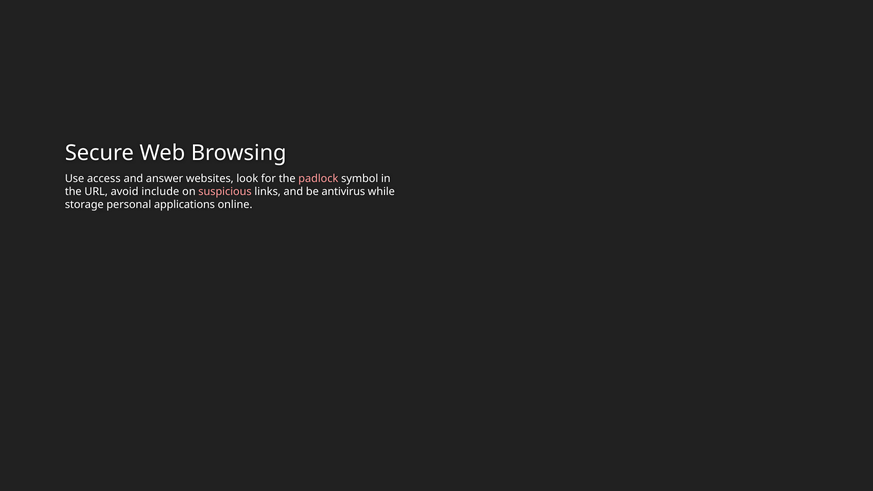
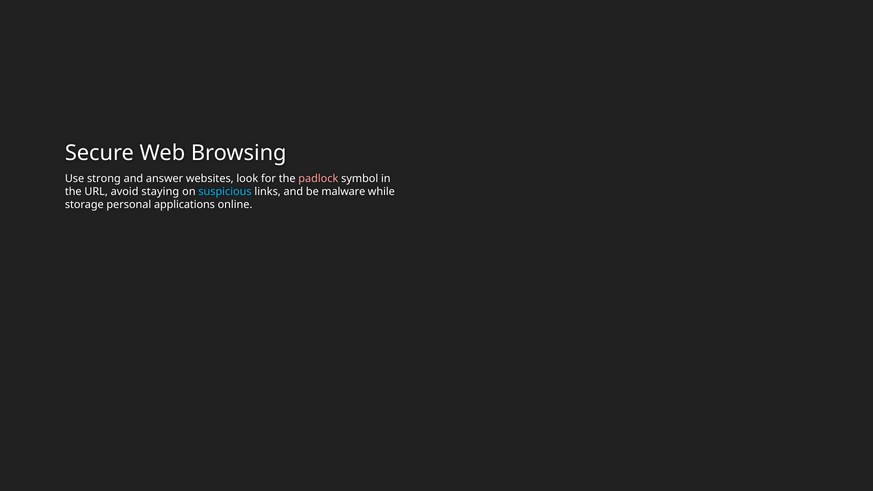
access: access -> strong
include: include -> staying
suspicious colour: pink -> light blue
antivirus: antivirus -> malware
